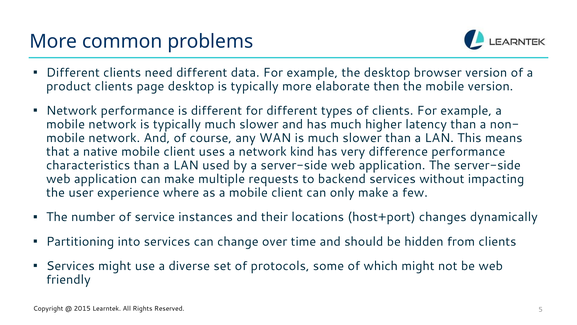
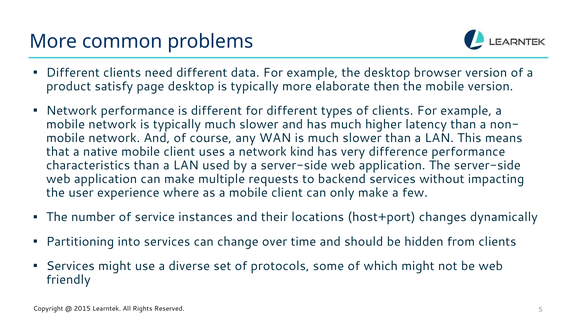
product clients: clients -> satisfy
